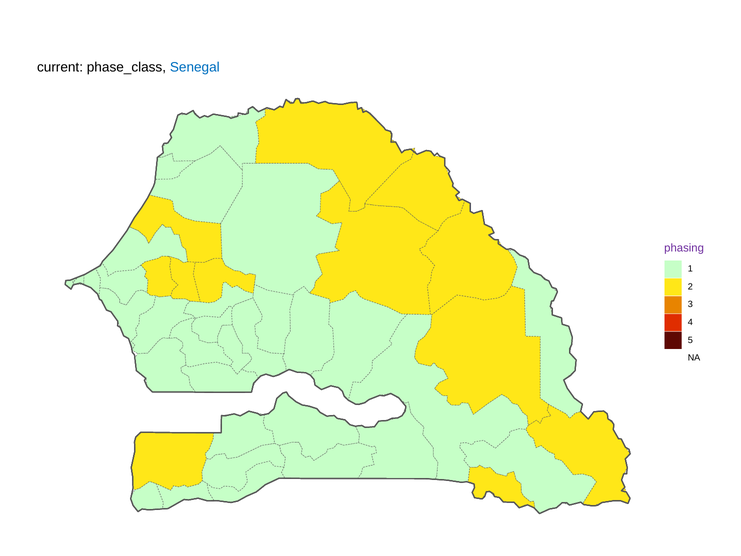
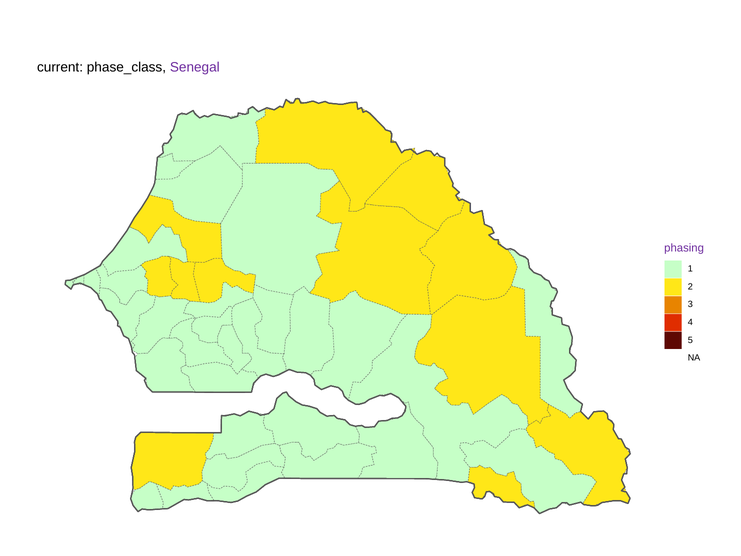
Senegal colour: blue -> purple
